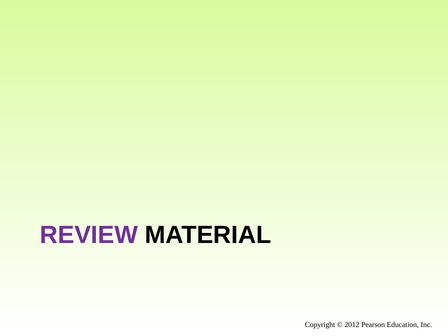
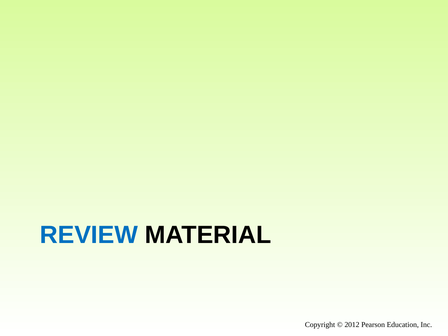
REVIEW colour: purple -> blue
